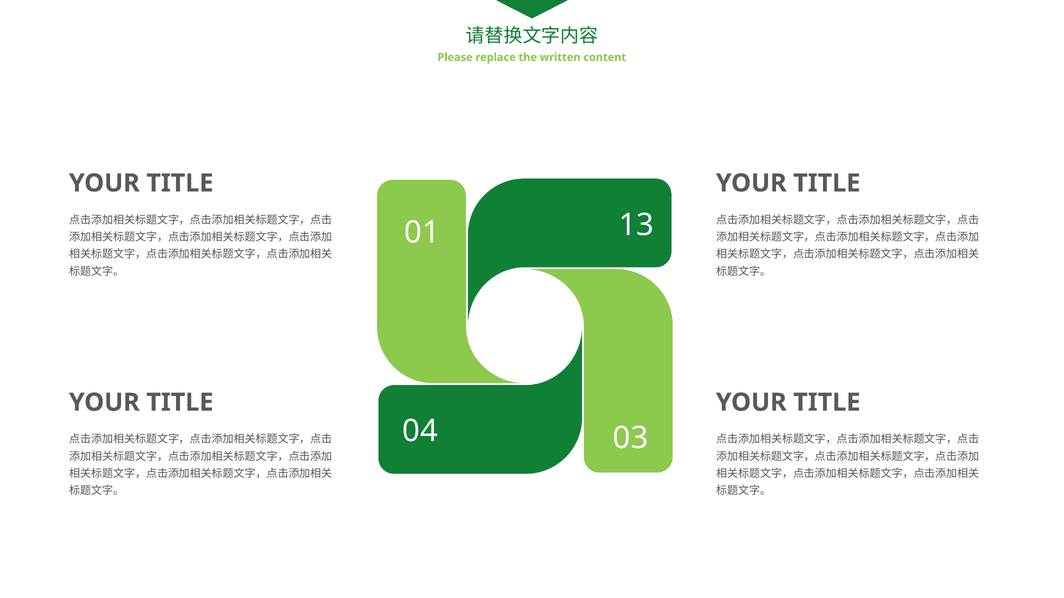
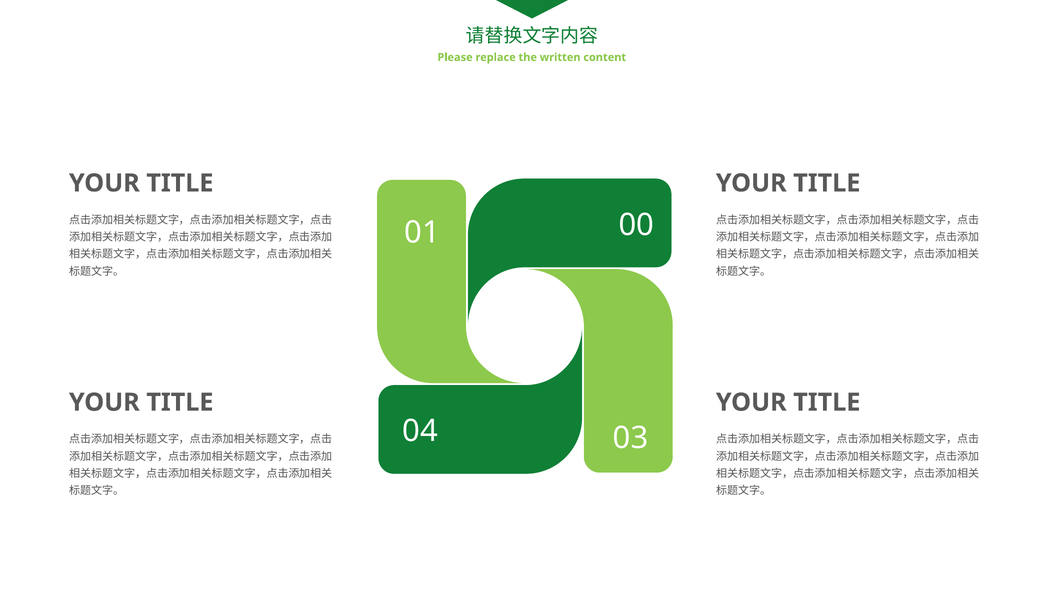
13: 13 -> 00
